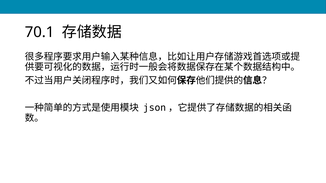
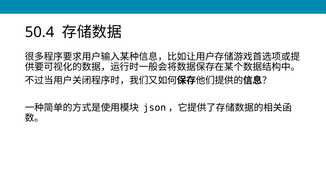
70.1: 70.1 -> 50.4
